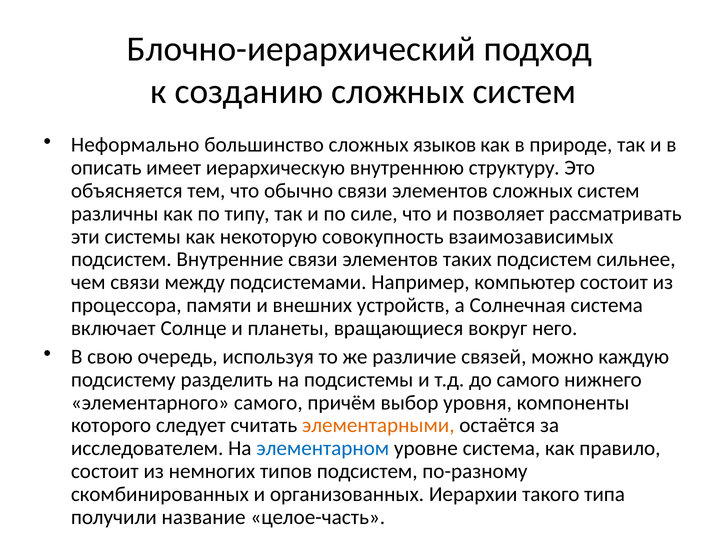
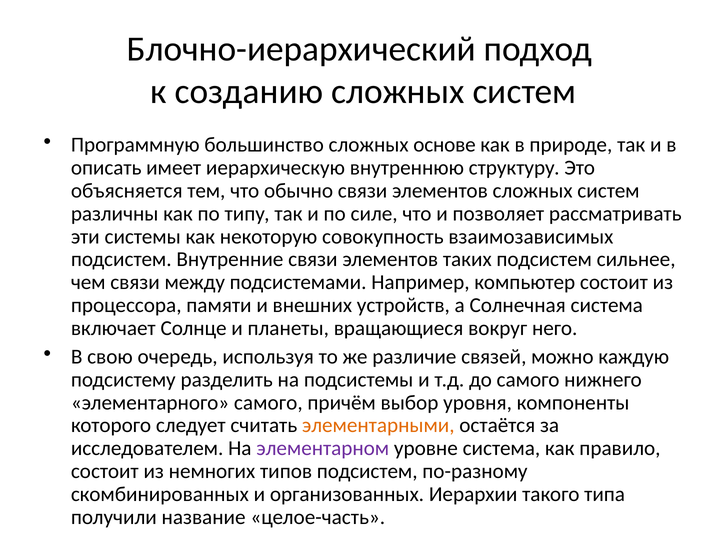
Неформально: Неформально -> Программную
языков: языков -> основе
элементарном colour: blue -> purple
